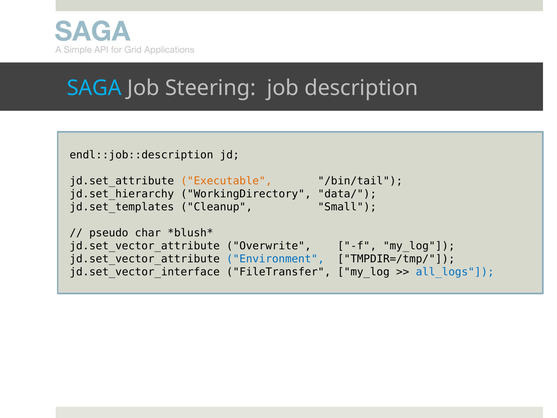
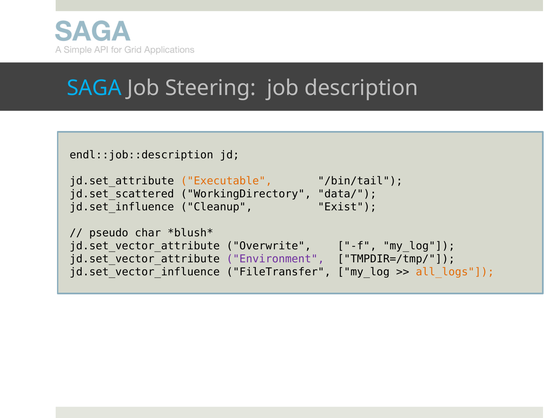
jd.set_hierarchy: jd.set_hierarchy -> jd.set_scattered
jd.set_templates: jd.set_templates -> jd.set_influence
Small: Small -> Exist
Environment colour: blue -> purple
jd.set_vector_interface: jd.set_vector_interface -> jd.set_vector_influence
all_logs colour: blue -> orange
